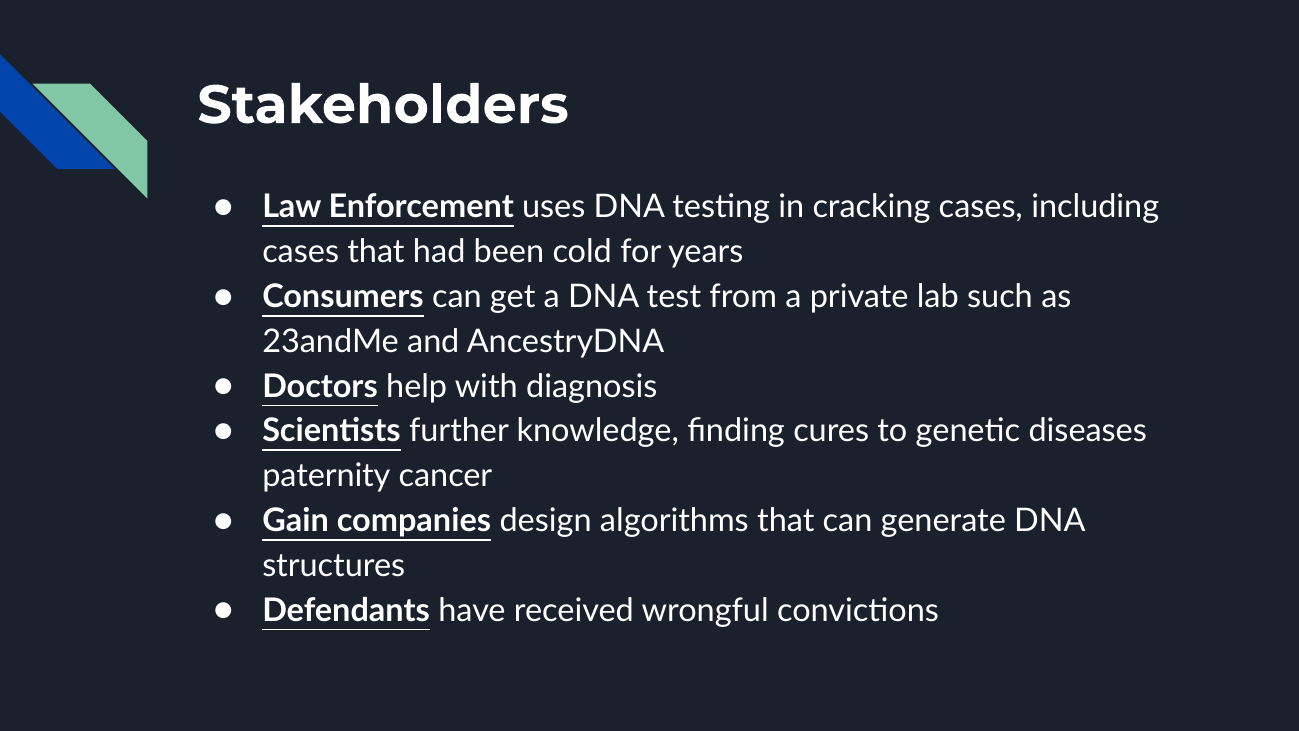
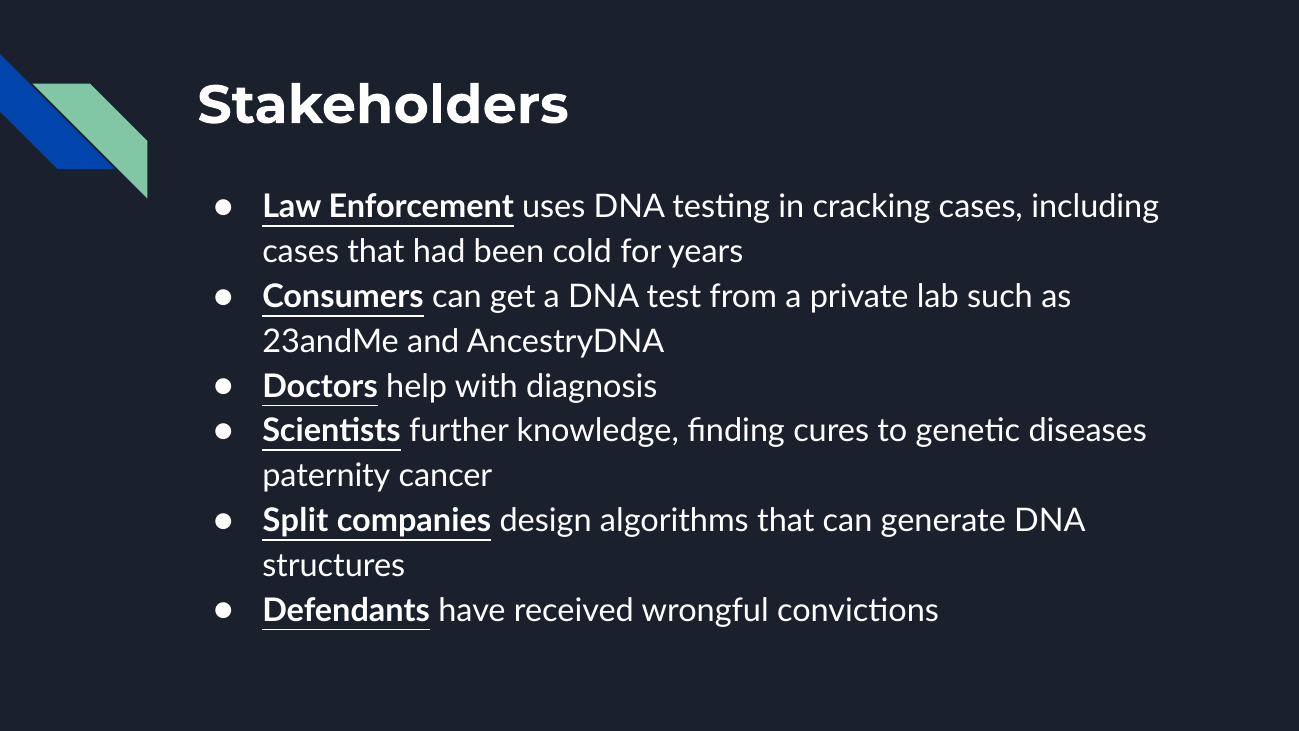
Gain: Gain -> Split
